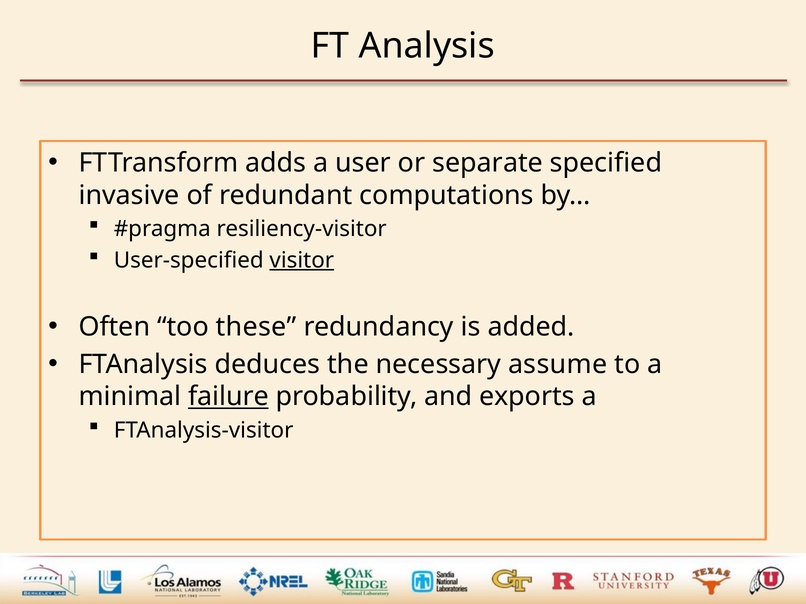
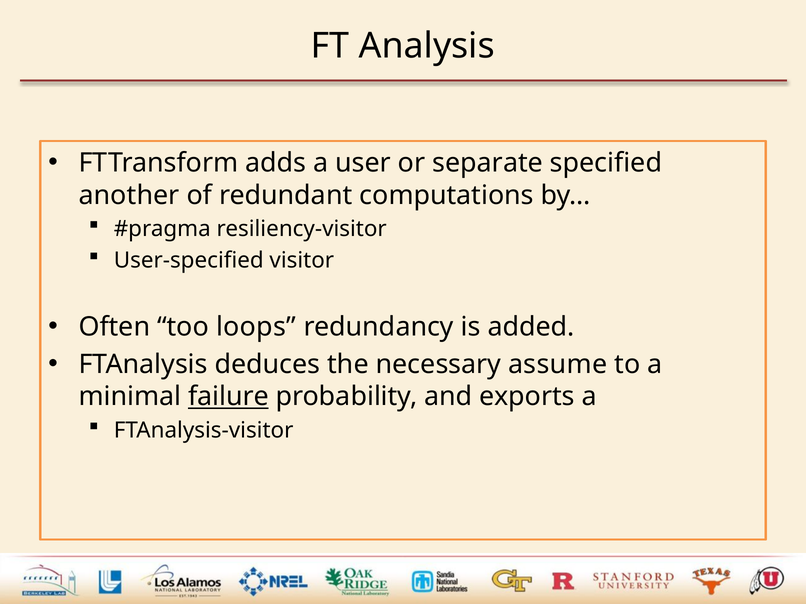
invasive: invasive -> another
visitor underline: present -> none
these: these -> loops
